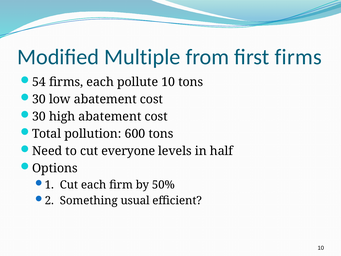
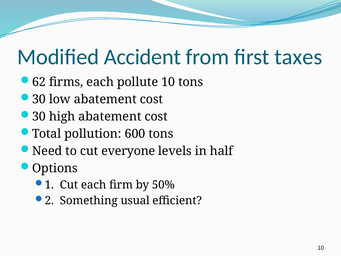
Multiple: Multiple -> Accident
first firms: firms -> taxes
54: 54 -> 62
